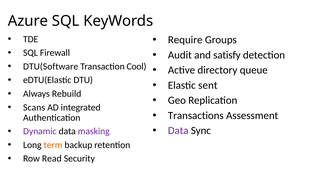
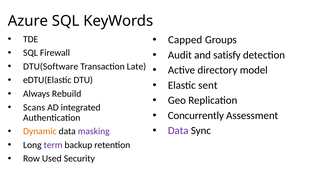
Require: Require -> Capped
Cool: Cool -> Late
queue: queue -> model
Transactions: Transactions -> Concurrently
Dynamic colour: purple -> orange
term colour: orange -> purple
Read: Read -> Used
